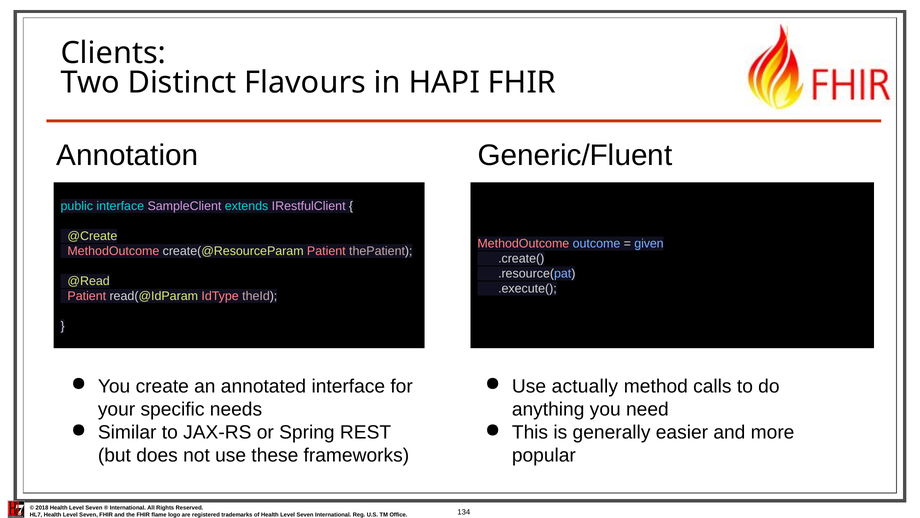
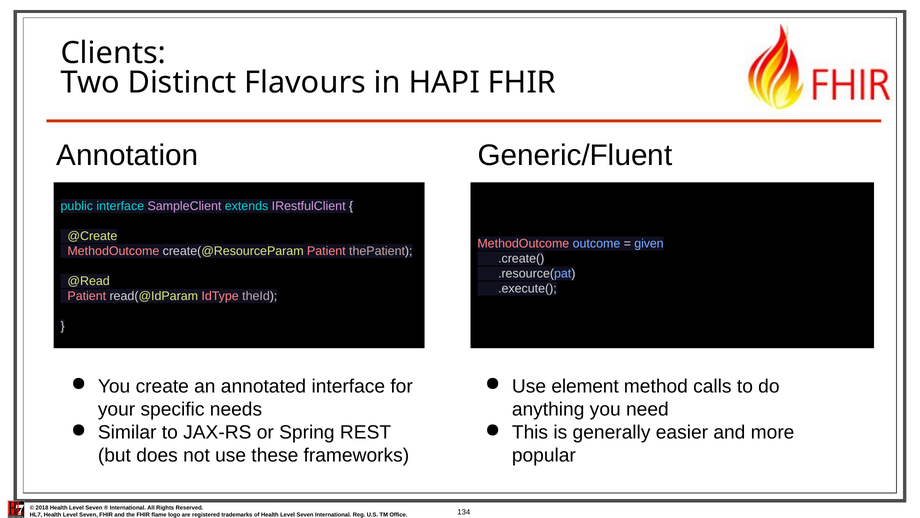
actually: actually -> element
